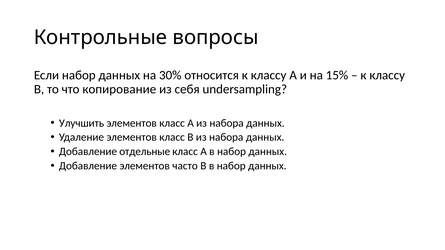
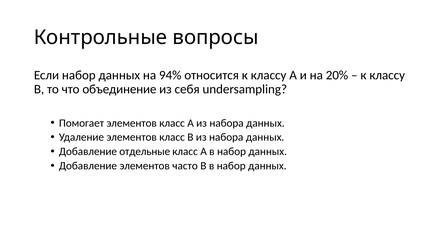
30%: 30% -> 94%
15%: 15% -> 20%
копирование: копирование -> объединение
Улучшить: Улучшить -> Помогает
